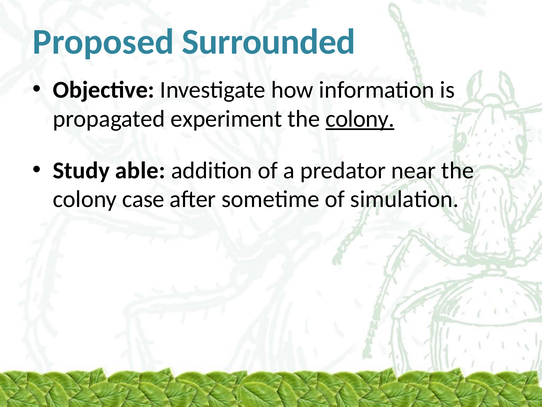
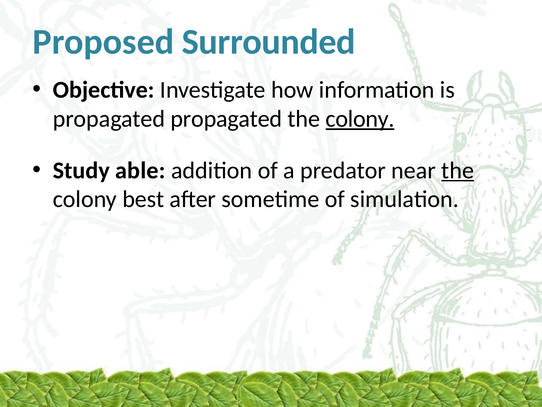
propagated experiment: experiment -> propagated
the at (458, 170) underline: none -> present
case: case -> best
